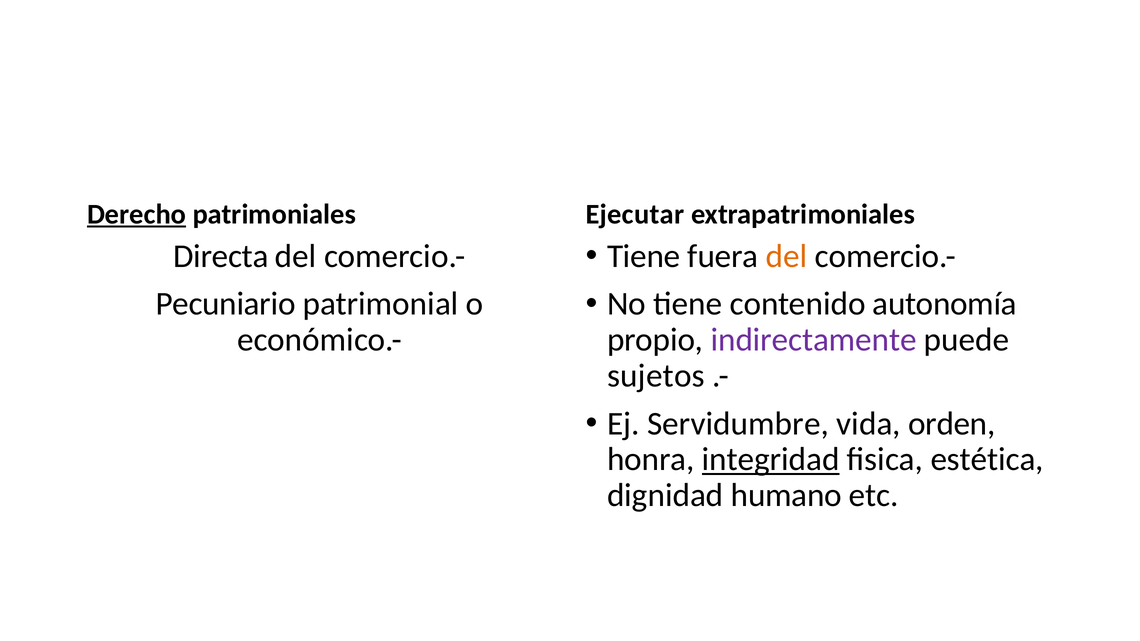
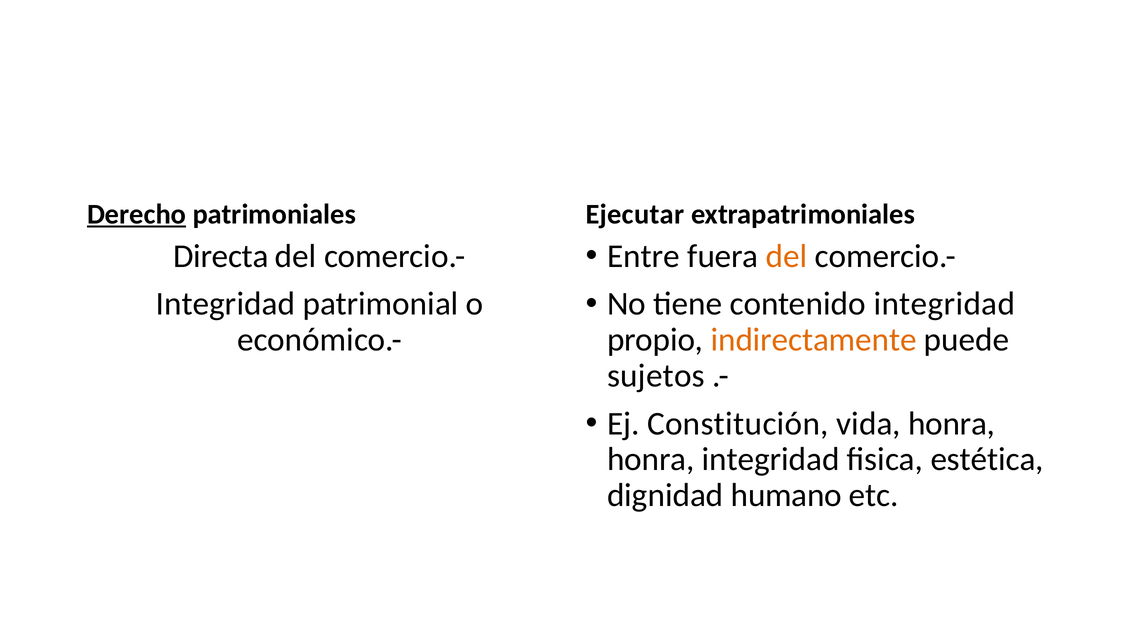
Tiene at (644, 256): Tiene -> Entre
contenido autonomía: autonomía -> integridad
Pecuniario at (226, 304): Pecuniario -> Integridad
indirectamente colour: purple -> orange
Servidumbre: Servidumbre -> Constitución
vida orden: orden -> honra
integridad at (771, 460) underline: present -> none
